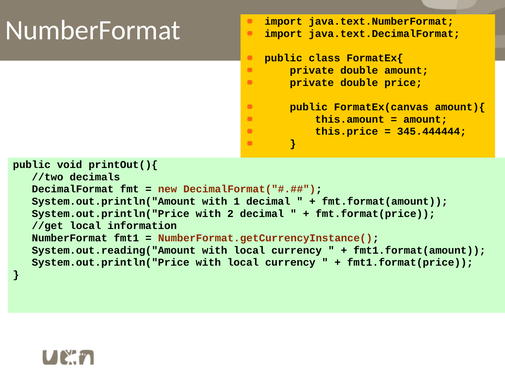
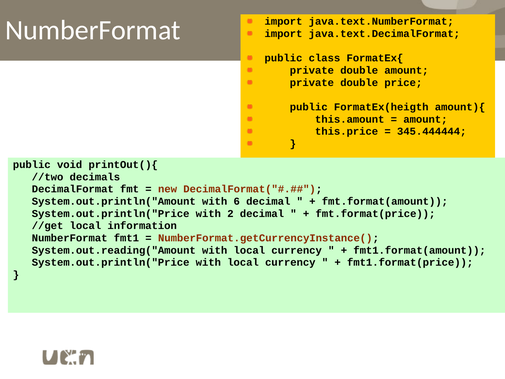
FormatEx(canvas: FormatEx(canvas -> FormatEx(heigth
1: 1 -> 6
